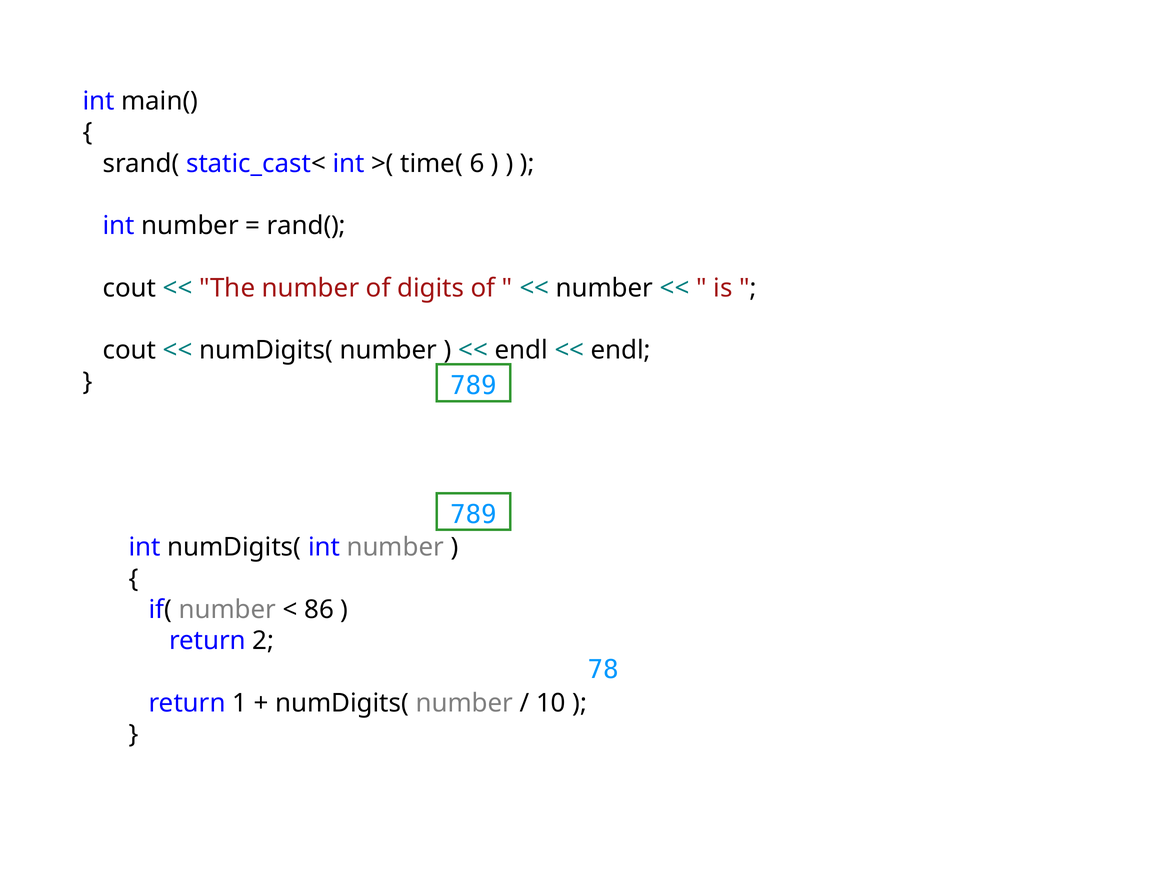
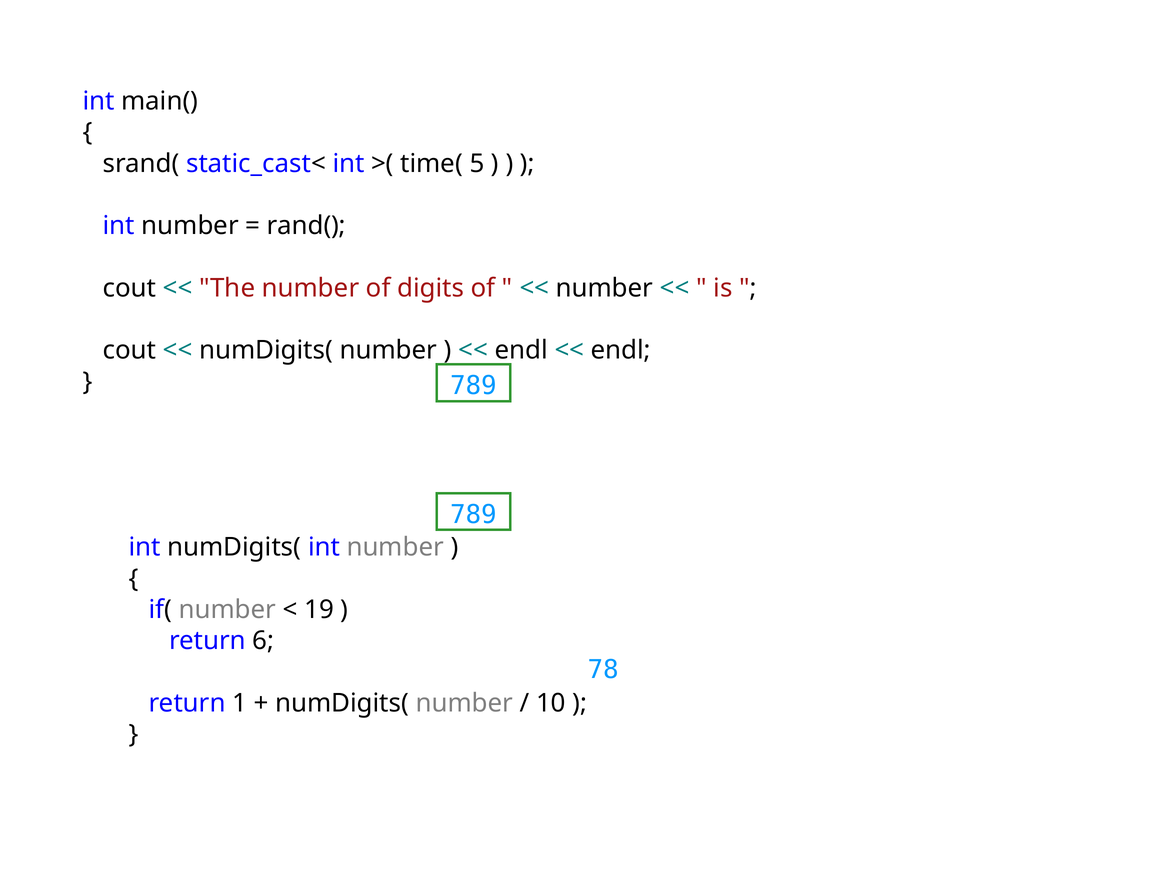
6: 6 -> 5
86: 86 -> 19
2: 2 -> 6
